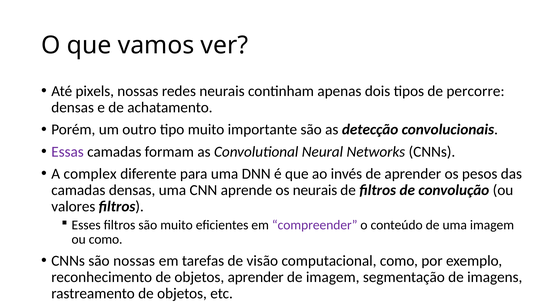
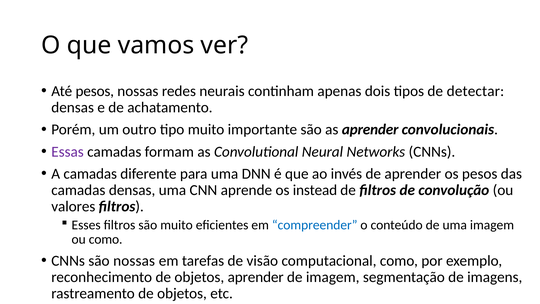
Até pixels: pixels -> pesos
percorre: percorre -> detectar
as detecção: detecção -> aprender
A complex: complex -> camadas
os neurais: neurais -> instead
compreender colour: purple -> blue
